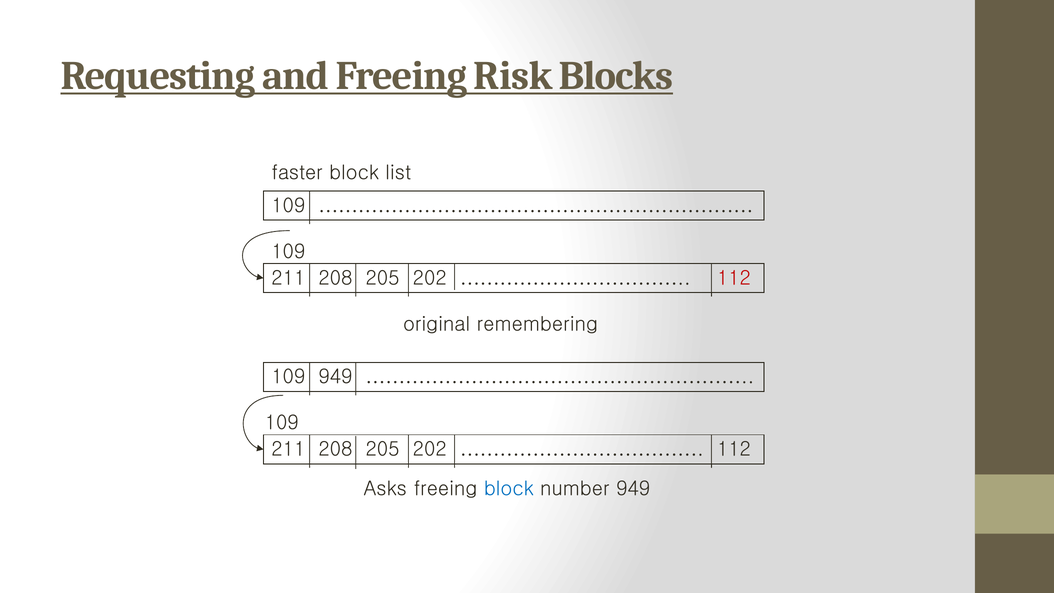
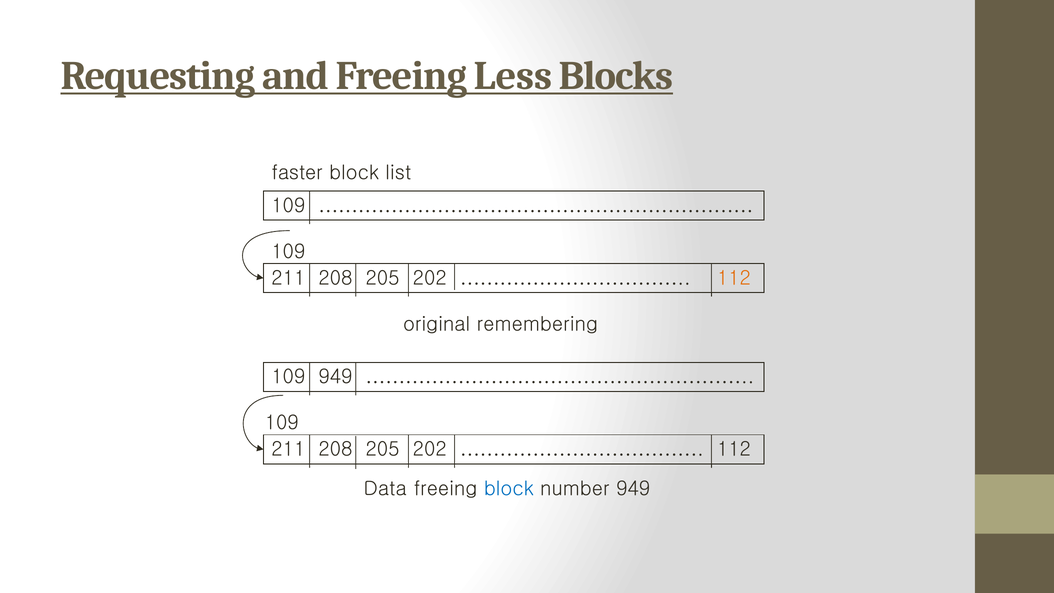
Risk: Risk -> Less
112 at (734, 278) colour: red -> orange
Asks: Asks -> Data
